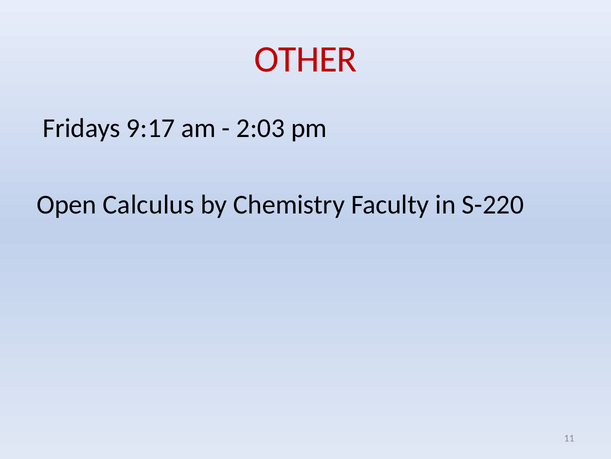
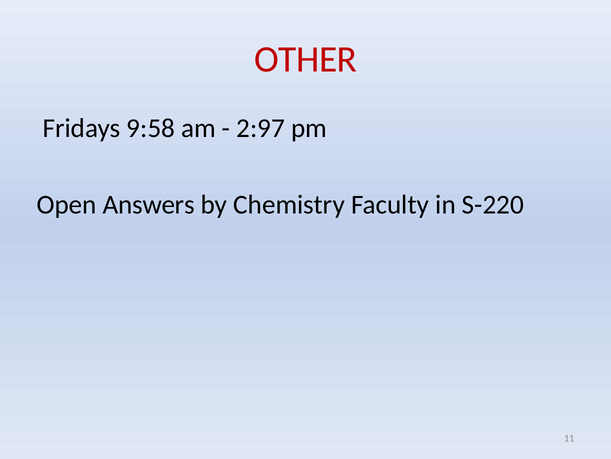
9:17: 9:17 -> 9:58
2:03: 2:03 -> 2:97
Calculus: Calculus -> Answers
